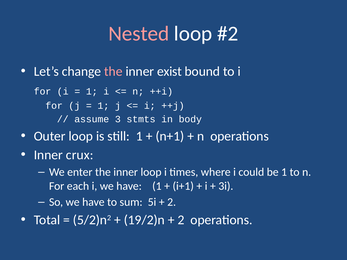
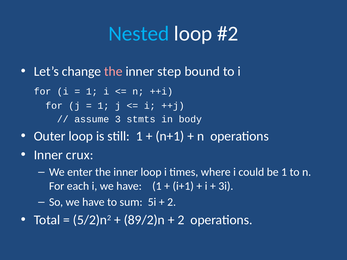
Nested colour: pink -> light blue
exist: exist -> step
19/2)n: 19/2)n -> 89/2)n
